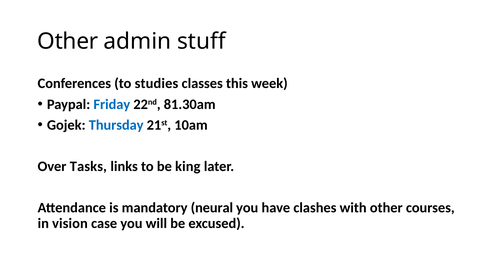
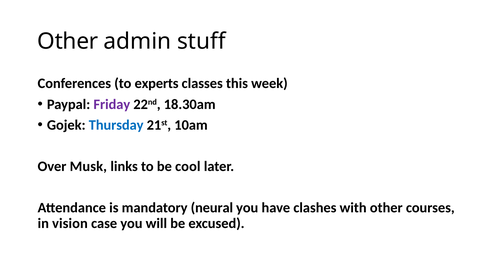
studies: studies -> experts
Friday colour: blue -> purple
81.30am: 81.30am -> 18.30am
Tasks: Tasks -> Musk
king: king -> cool
